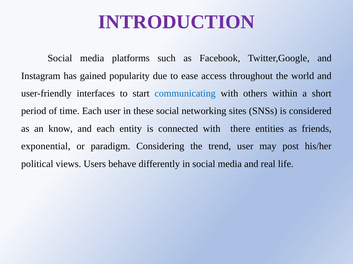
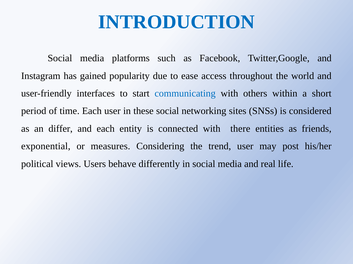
INTRODUCTION colour: purple -> blue
know: know -> differ
paradigm: paradigm -> measures
